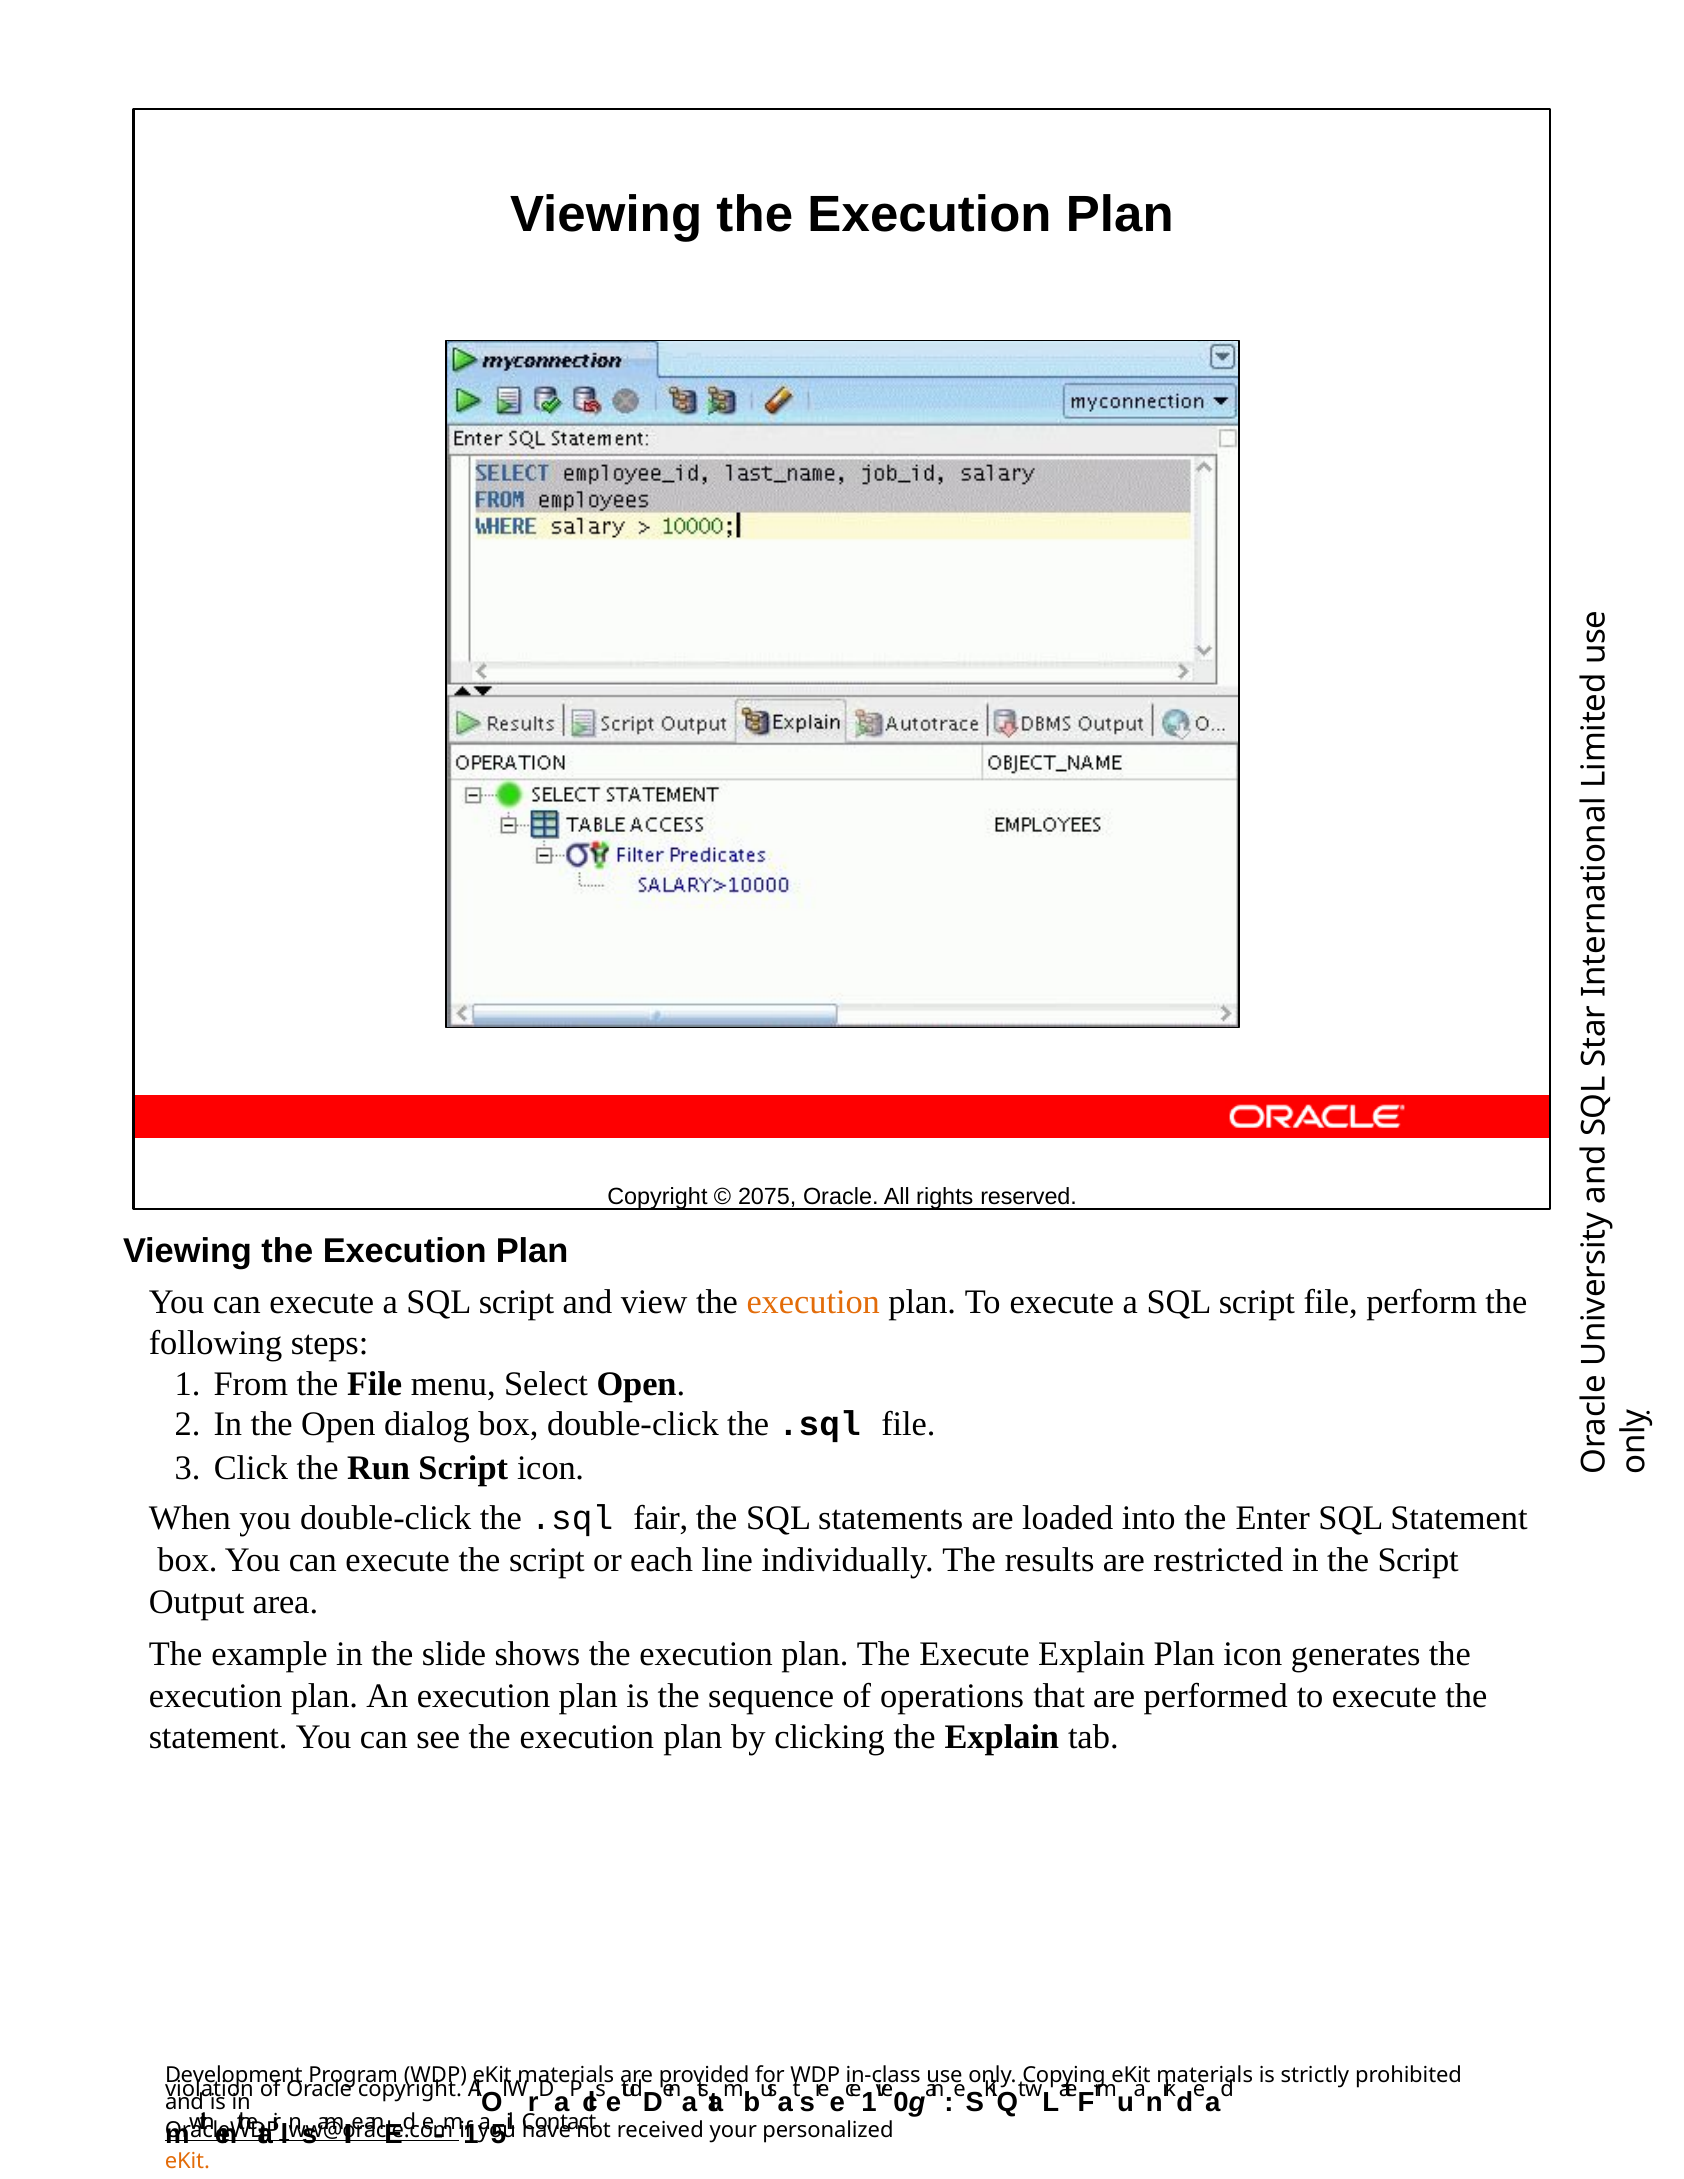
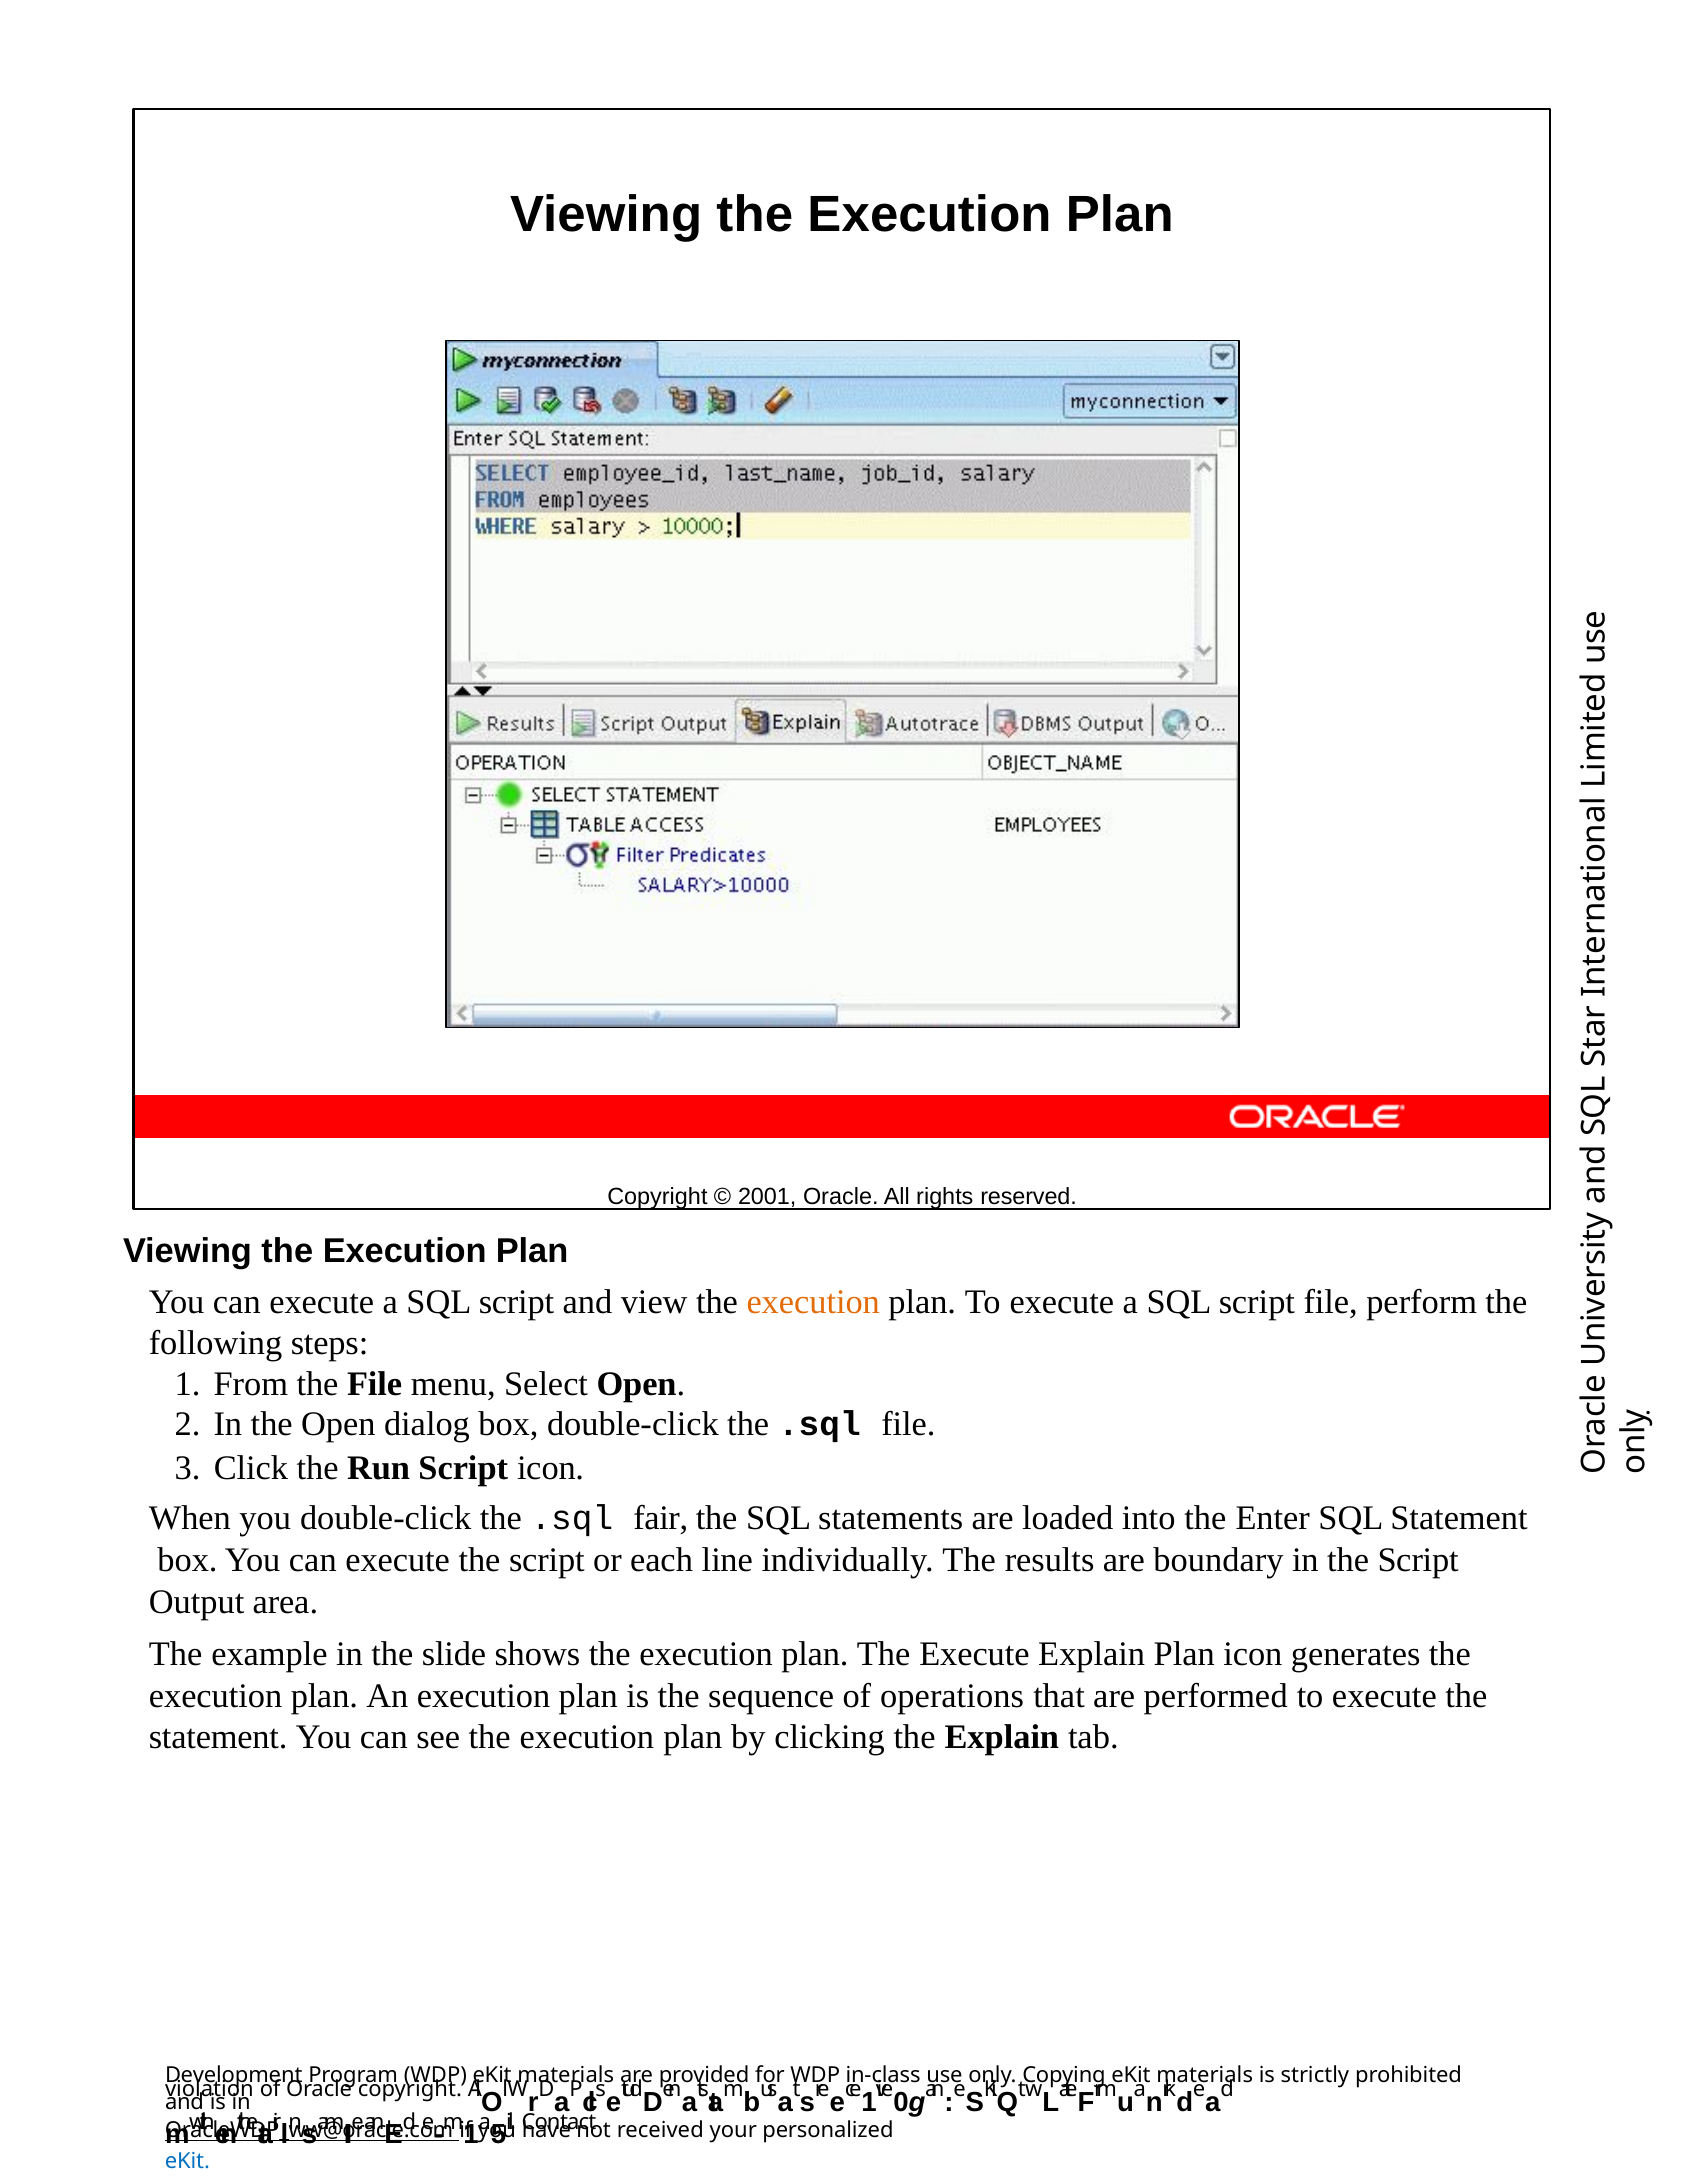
2075: 2075 -> 2001
restricted: restricted -> boundary
eKit at (187, 2161) colour: orange -> blue
